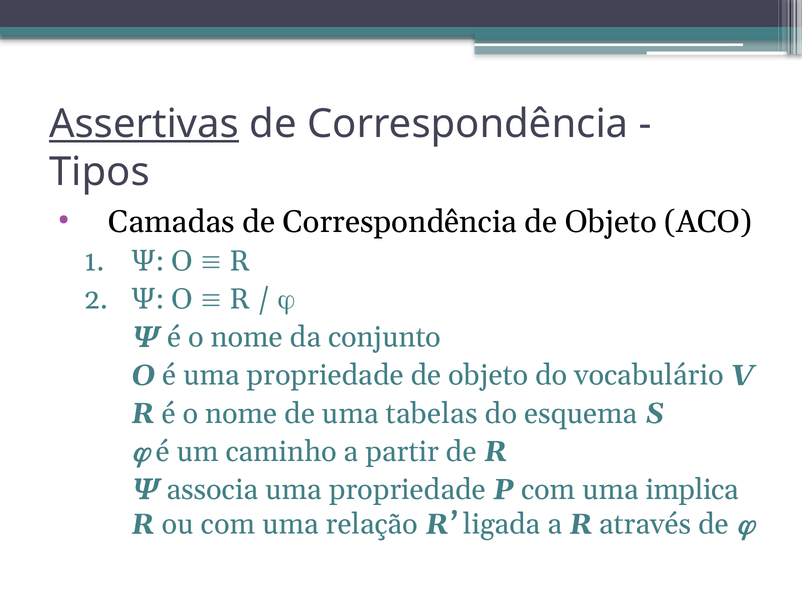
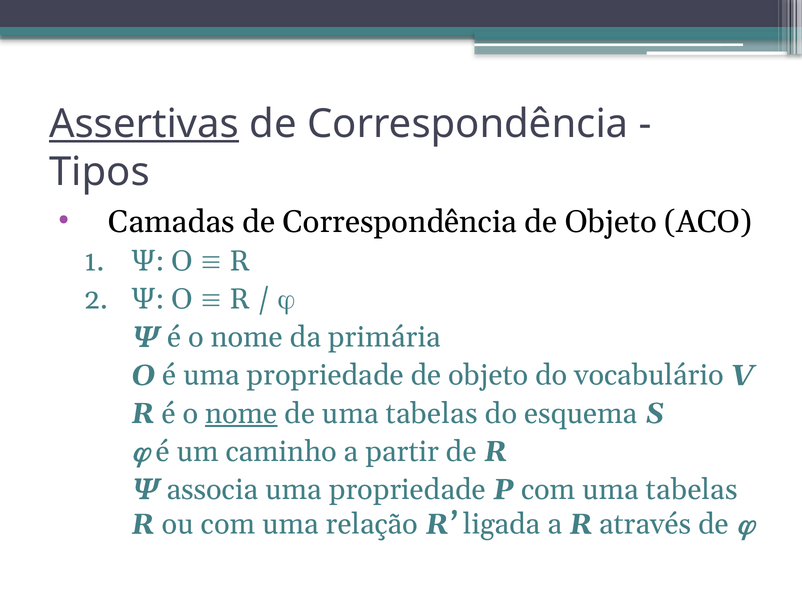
conjunto: conjunto -> primária
nome at (241, 414) underline: none -> present
com uma implica: implica -> tabelas
